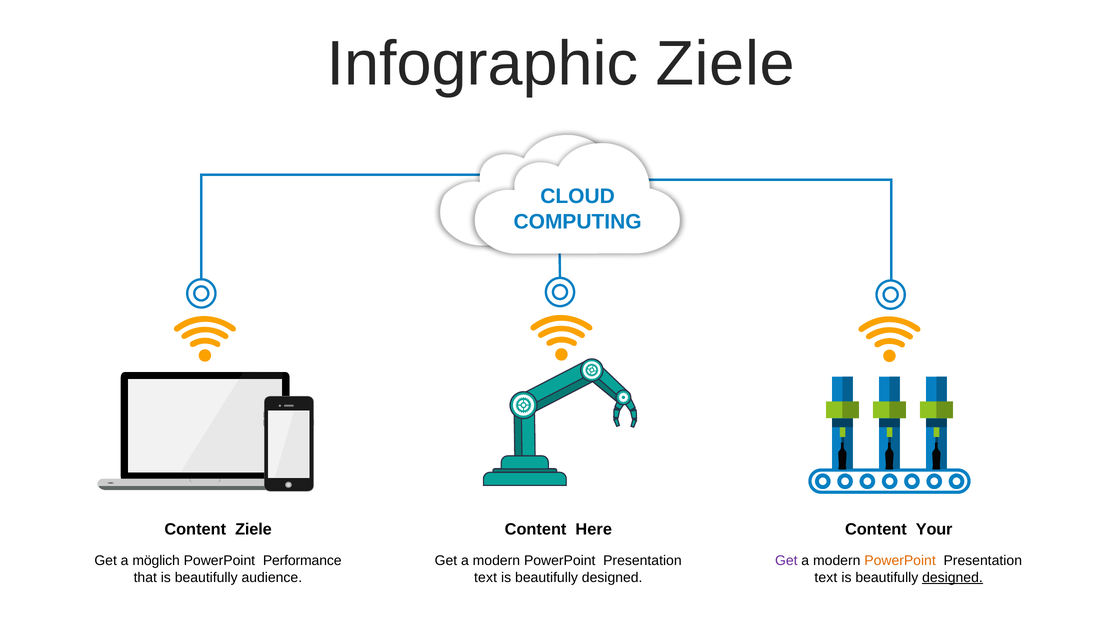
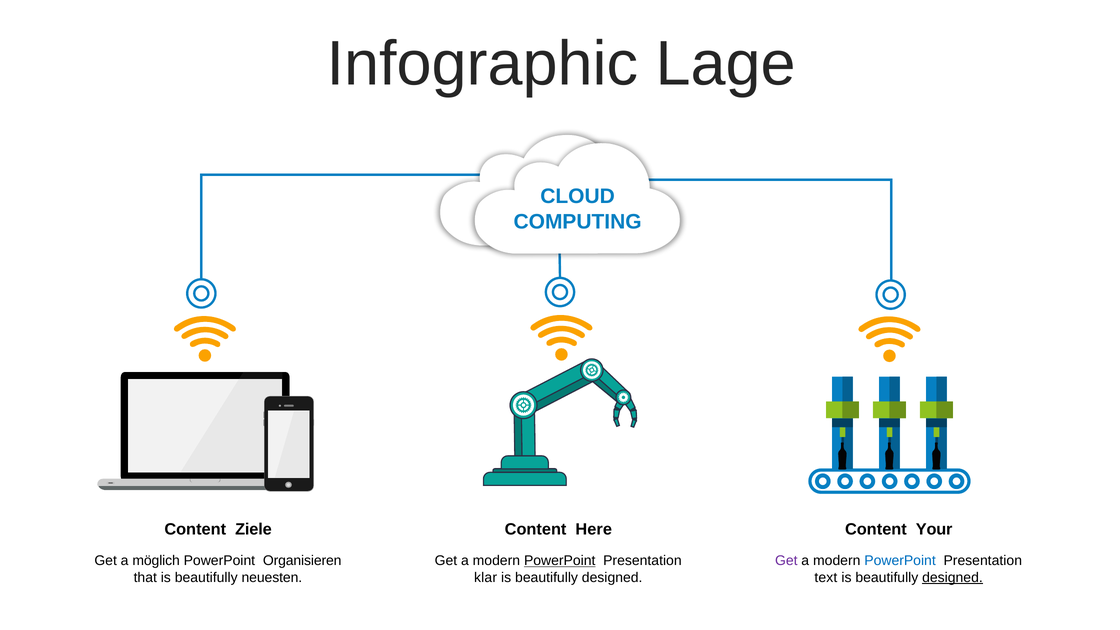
Infographic Ziele: Ziele -> Lage
Performance: Performance -> Organisieren
PowerPoint at (560, 561) underline: none -> present
PowerPoint at (900, 561) colour: orange -> blue
audience: audience -> neuesten
text at (486, 578): text -> klar
